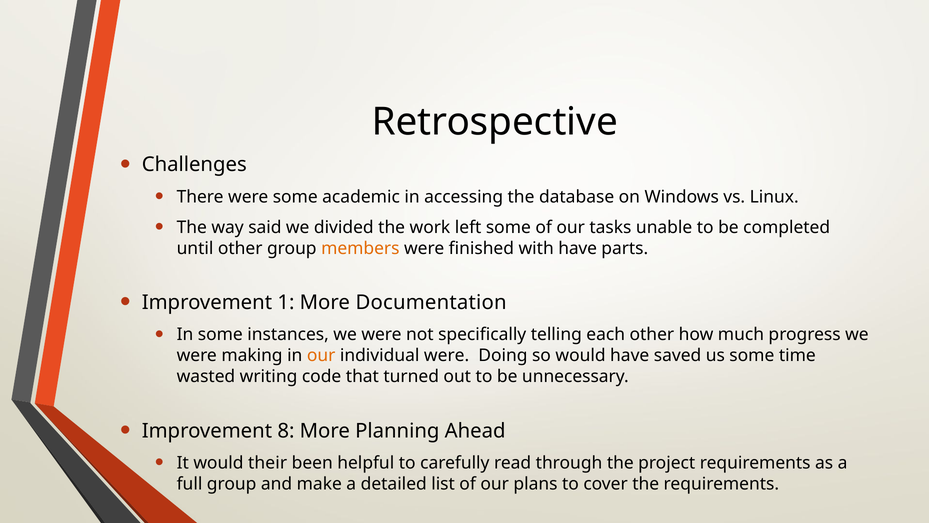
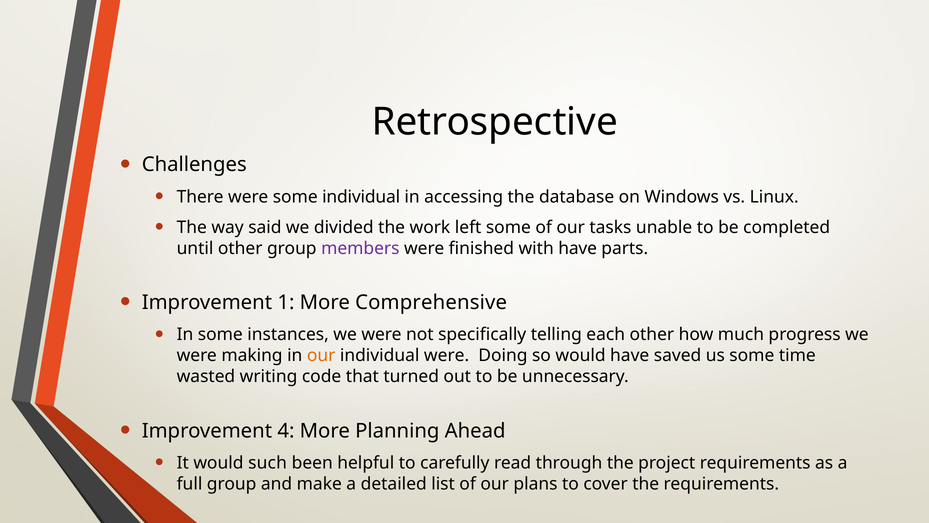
some academic: academic -> individual
members colour: orange -> purple
Documentation: Documentation -> Comprehensive
8: 8 -> 4
their: their -> such
